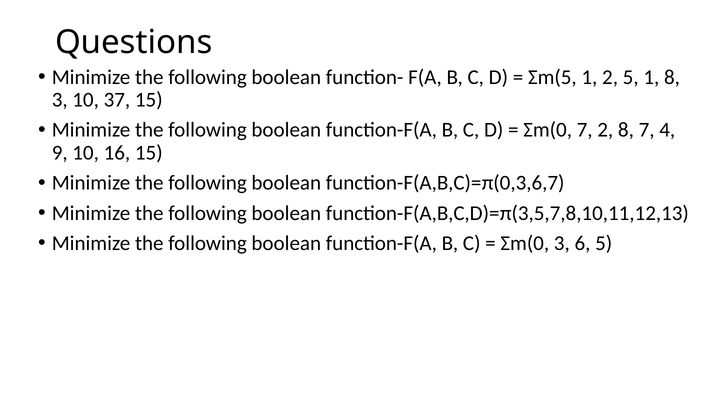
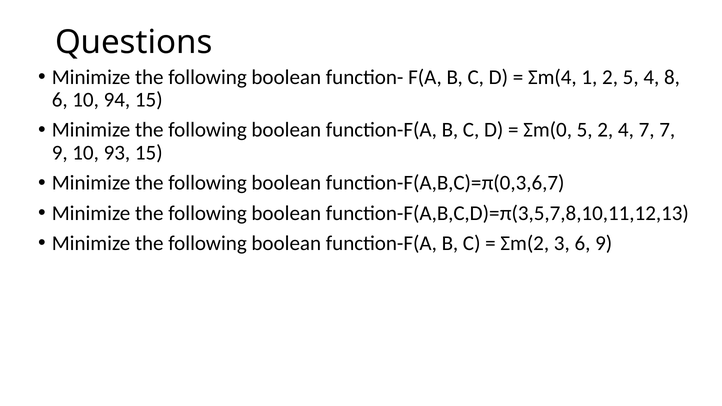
Σm(5: Σm(5 -> Σm(4
5 1: 1 -> 4
3 at (60, 100): 3 -> 6
37: 37 -> 94
Σm(0 7: 7 -> 5
2 8: 8 -> 4
7 4: 4 -> 7
16: 16 -> 93
Σm(0 at (525, 243): Σm(0 -> Σm(2
6 5: 5 -> 9
